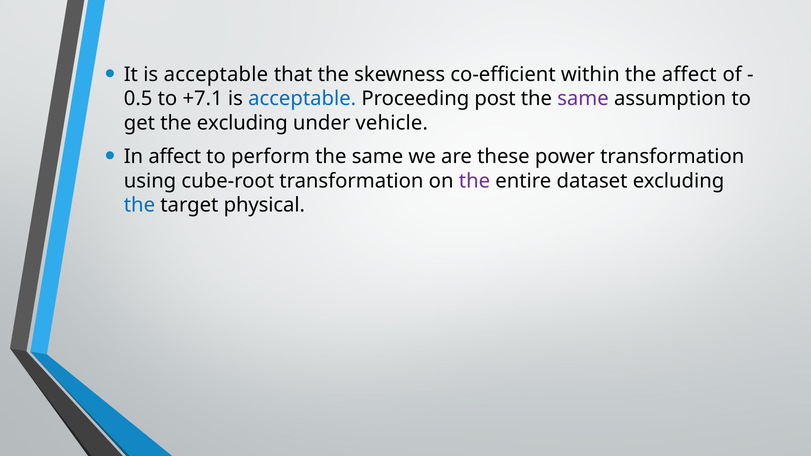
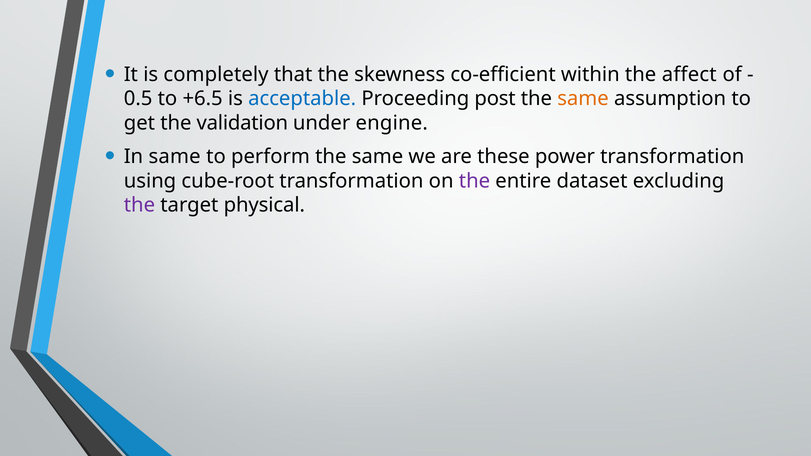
It is acceptable: acceptable -> completely
+7.1: +7.1 -> +6.5
same at (583, 99) colour: purple -> orange
the excluding: excluding -> validation
vehicle: vehicle -> engine
In affect: affect -> same
the at (139, 205) colour: blue -> purple
